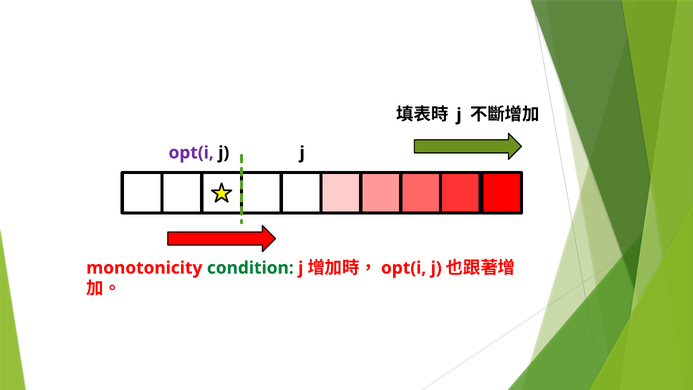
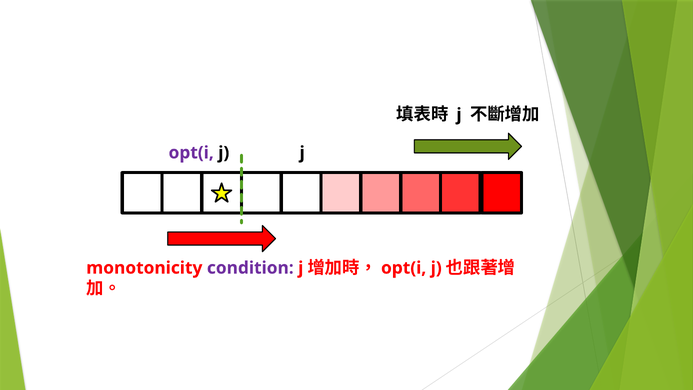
condition colour: green -> purple
